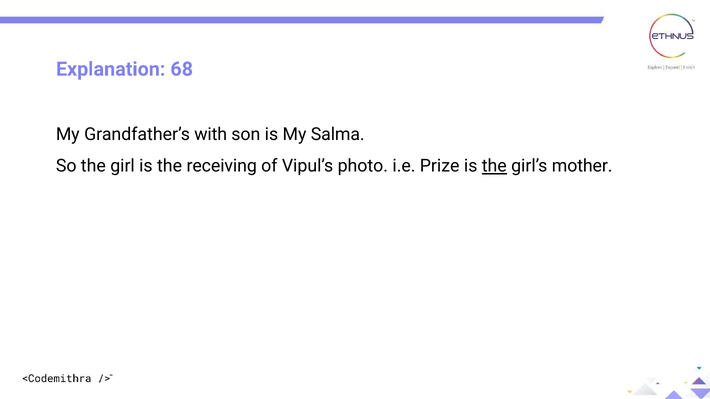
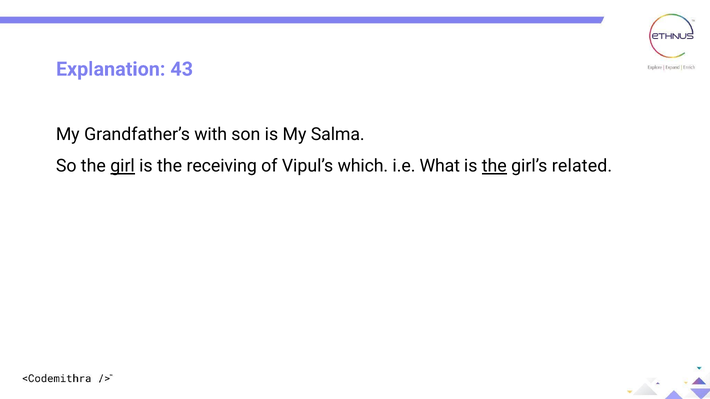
68: 68 -> 43
girl underline: none -> present
photo: photo -> which
Prize: Prize -> What
mother: mother -> related
